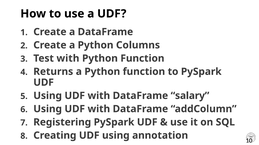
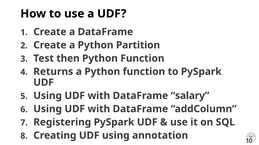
Columns: Columns -> Partition
Test with: with -> then
